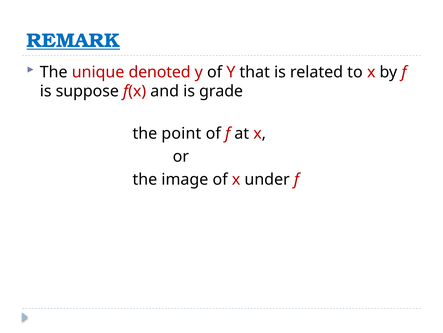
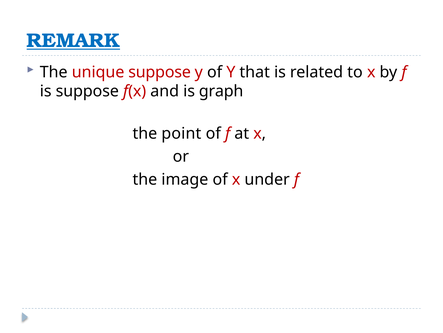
unique denoted: denoted -> suppose
grade: grade -> graph
